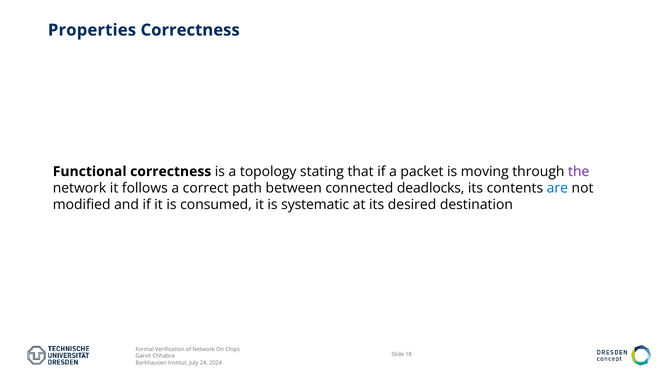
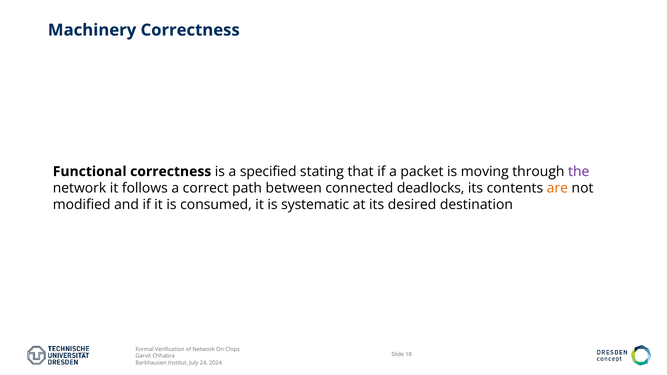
Properties: Properties -> Machinery
topology: topology -> specified
are colour: blue -> orange
